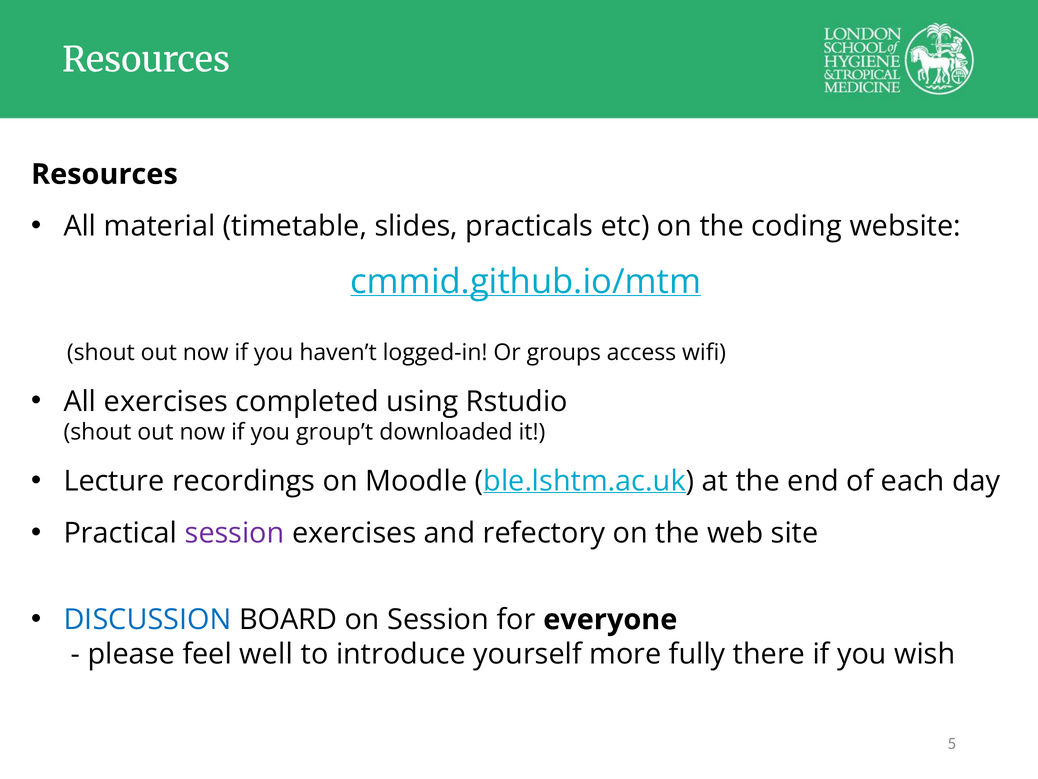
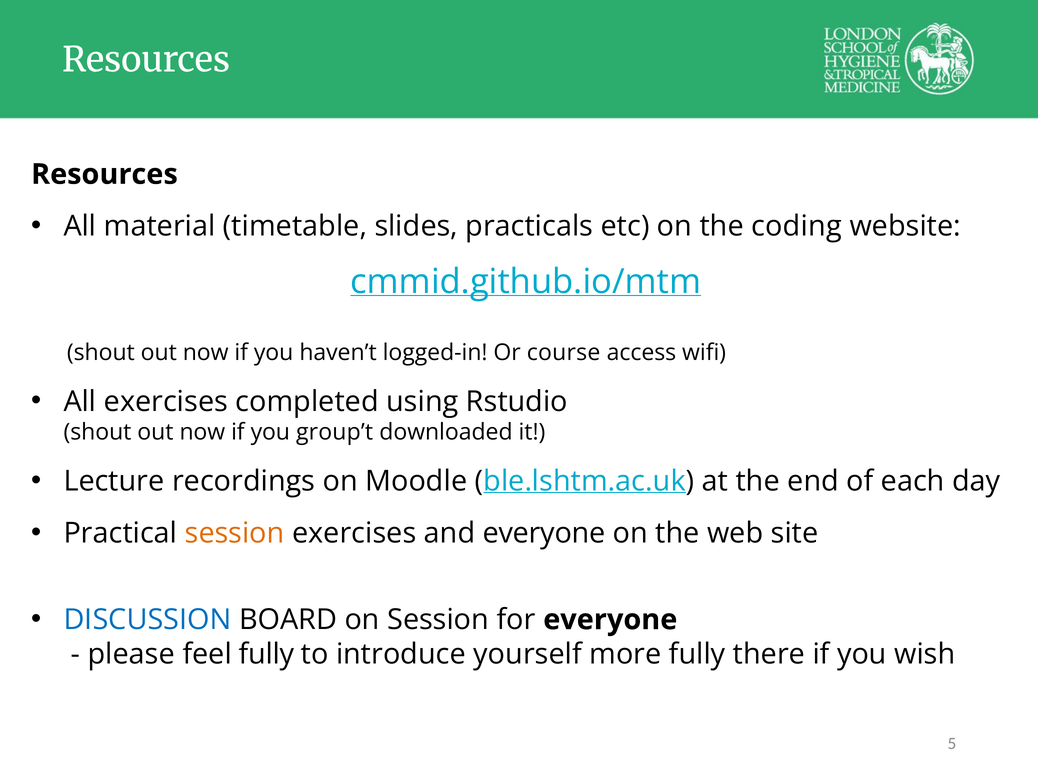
groups: groups -> course
session at (235, 533) colour: purple -> orange
and refectory: refectory -> everyone
feel well: well -> fully
